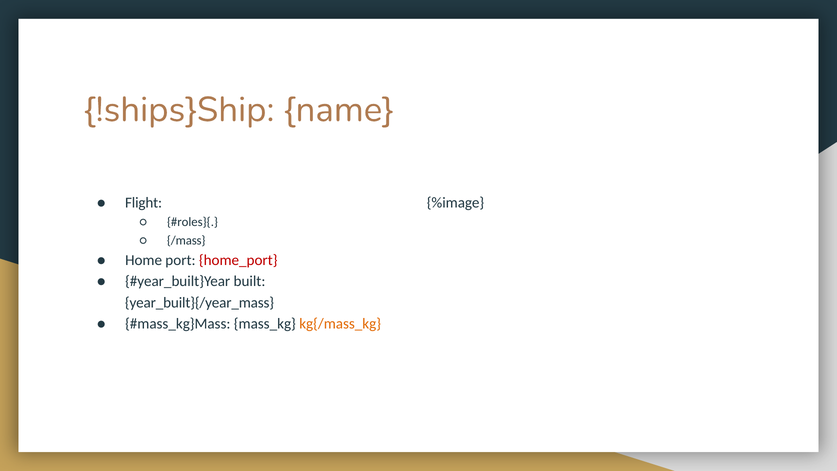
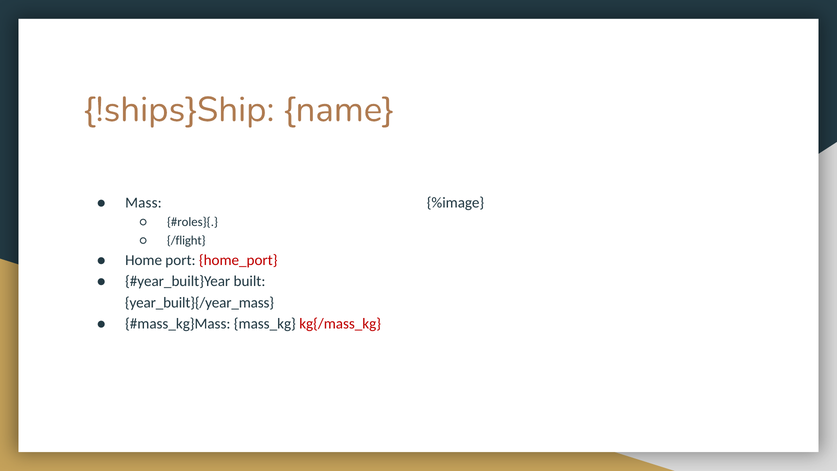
Flight: Flight -> Mass
/mass: /mass -> /flight
kg{/mass_kg colour: orange -> red
